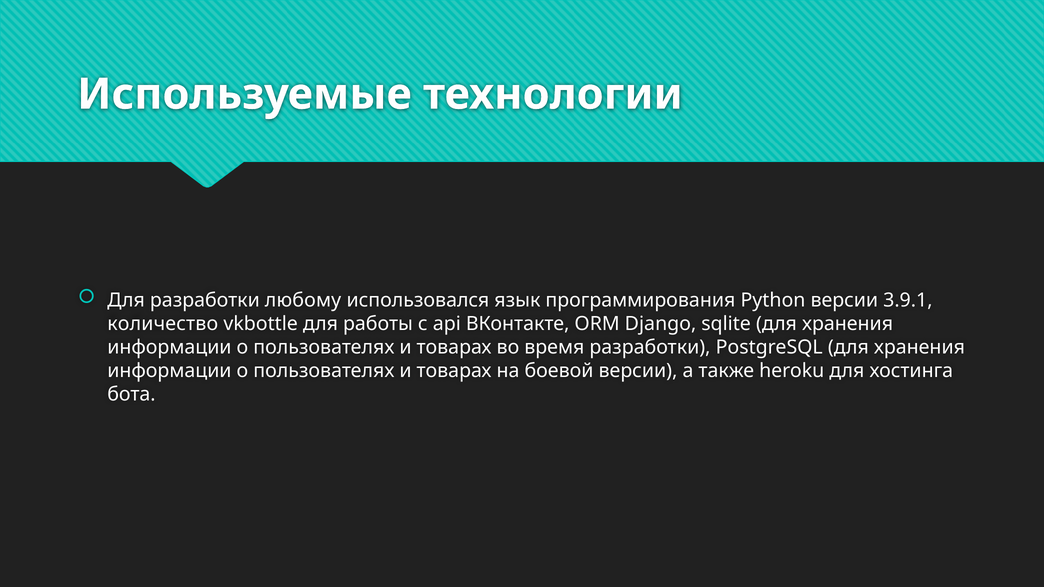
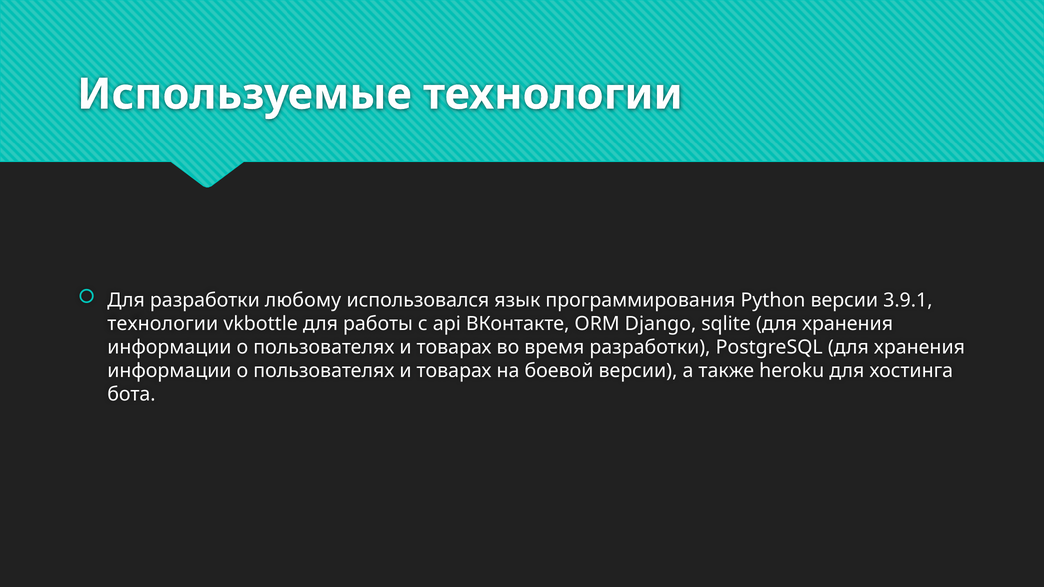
количество at (163, 324): количество -> технологии
